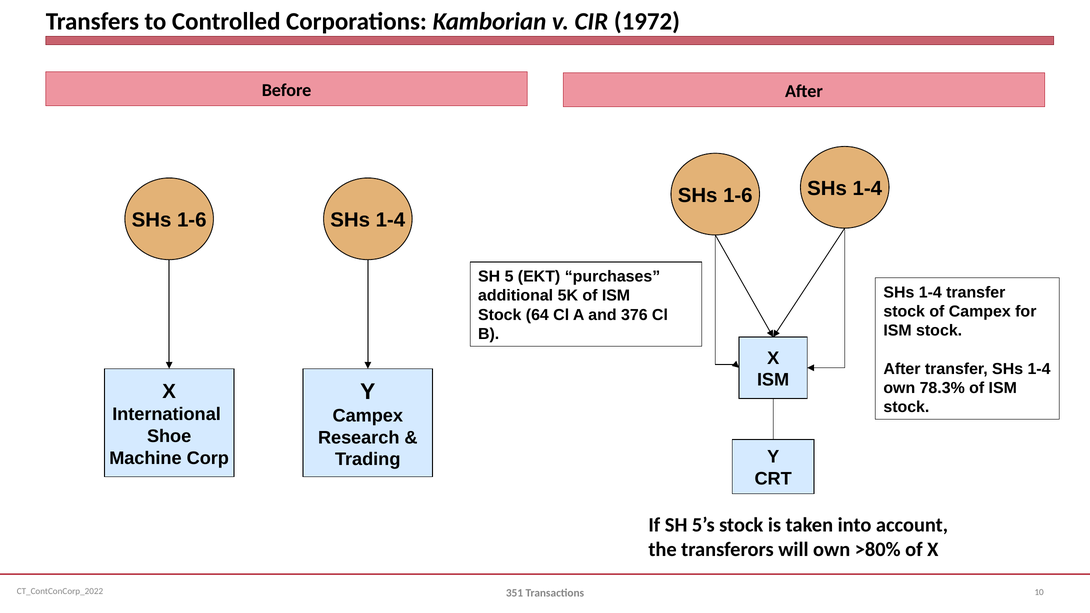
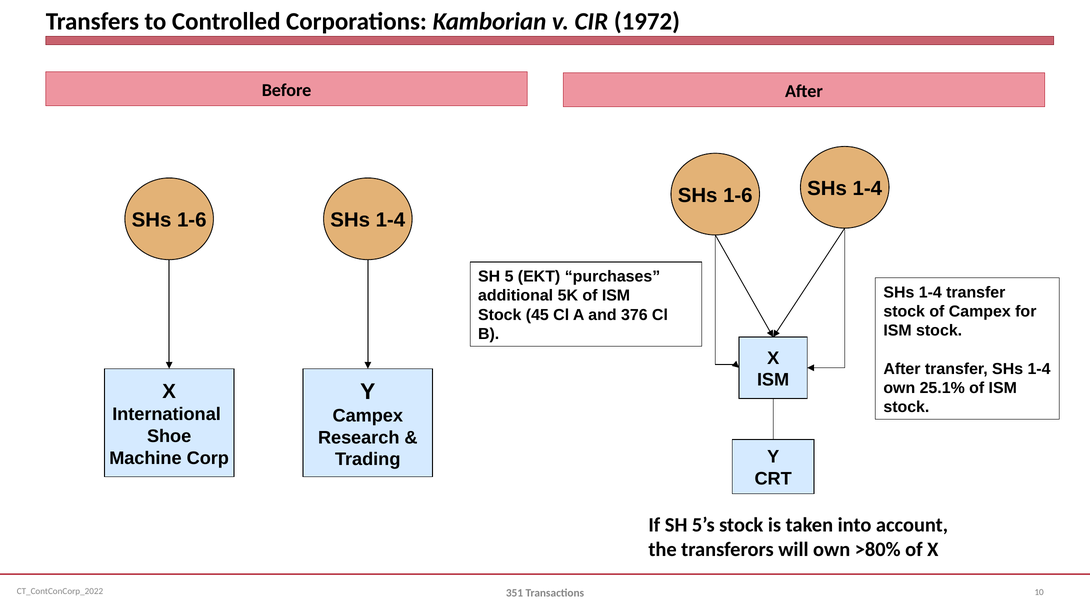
64: 64 -> 45
78.3%: 78.3% -> 25.1%
